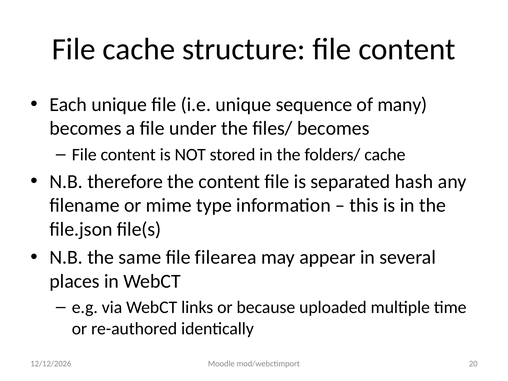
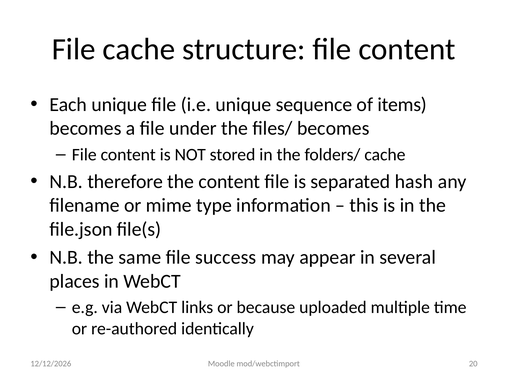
many: many -> items
filearea: filearea -> success
